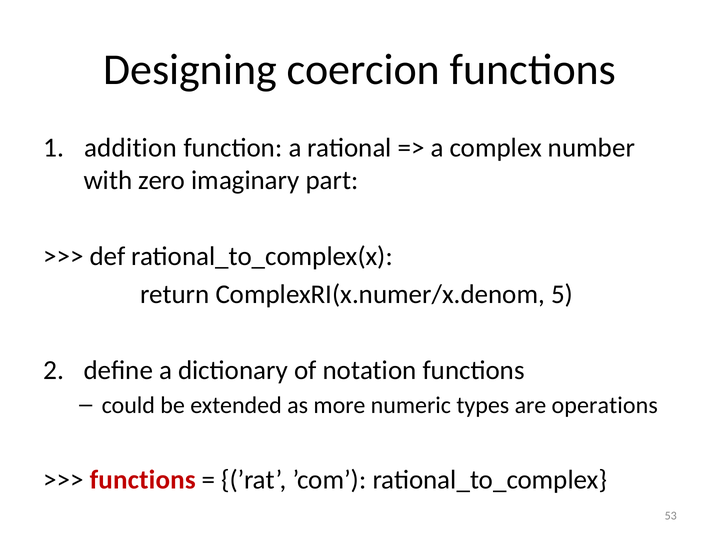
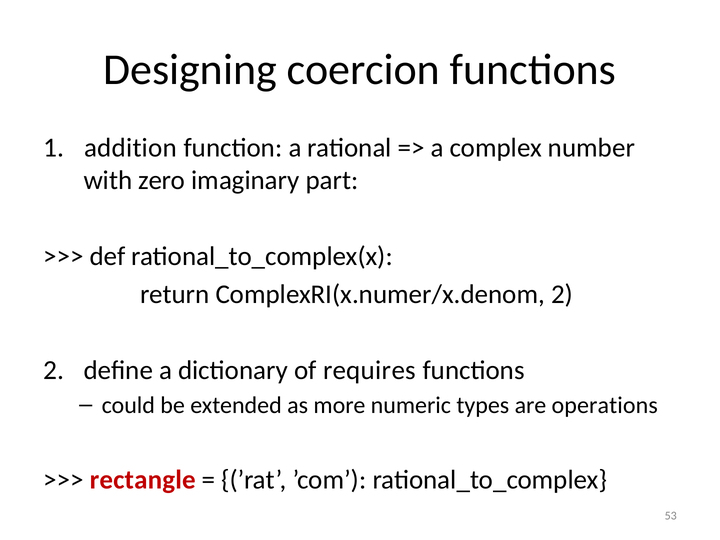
ComplexRI(x.numer/x.denom 5: 5 -> 2
notation: notation -> requires
functions at (143, 480): functions -> rectangle
